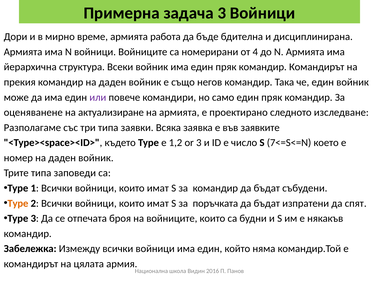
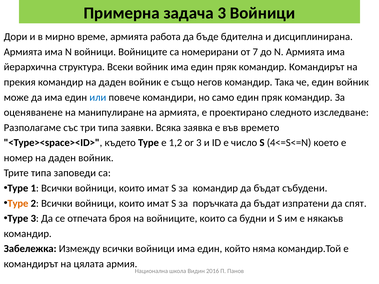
4: 4 -> 7
или colour: purple -> blue
актуализиране: актуализиране -> манипулиране
заявките: заявките -> времето
7<=S<=N: 7<=S<=N -> 4<=S<=N
